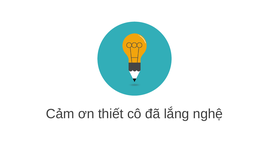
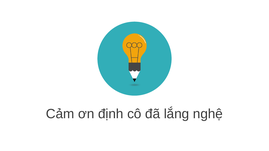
thiết: thiết -> định
